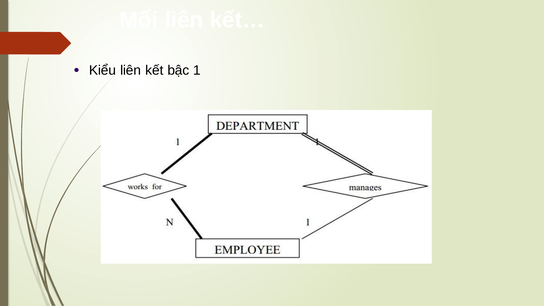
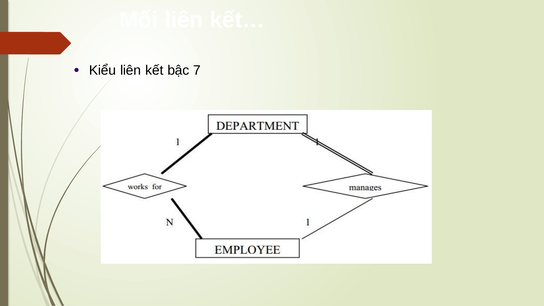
1: 1 -> 7
